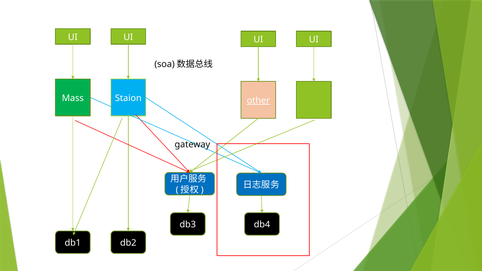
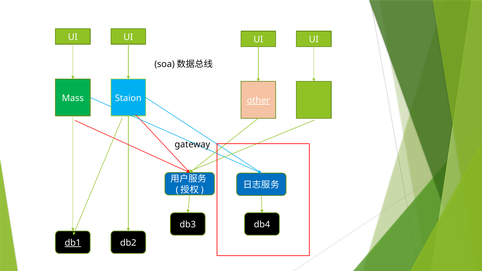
db1 underline: none -> present
